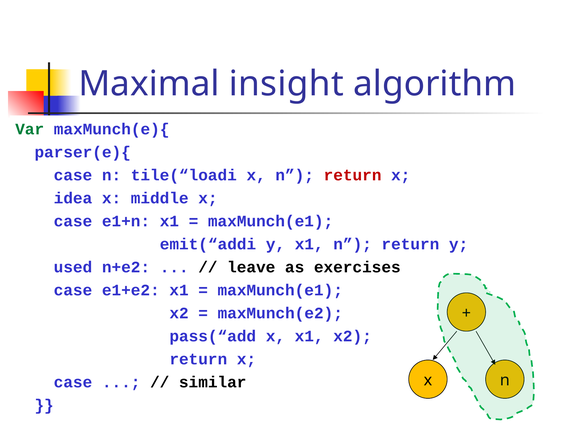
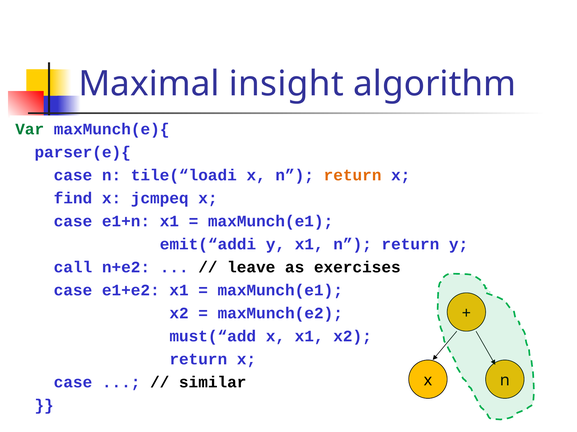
return at (353, 175) colour: red -> orange
idea: idea -> find
middle: middle -> jcmpeq
used: used -> call
pass(“add: pass(“add -> must(“add
